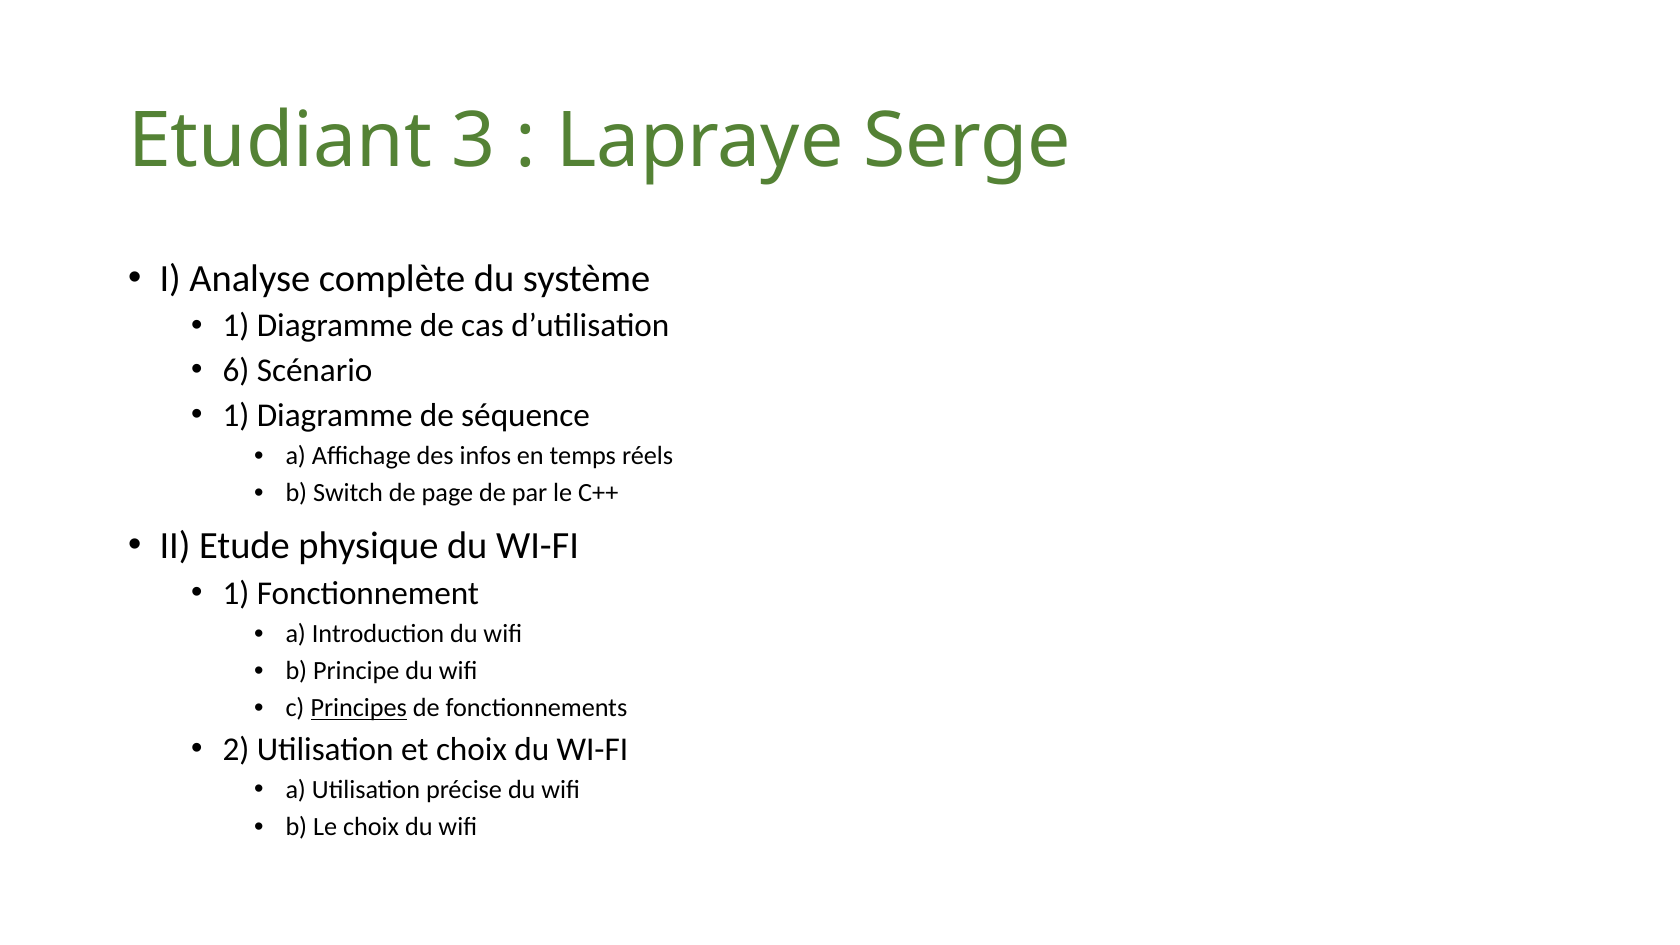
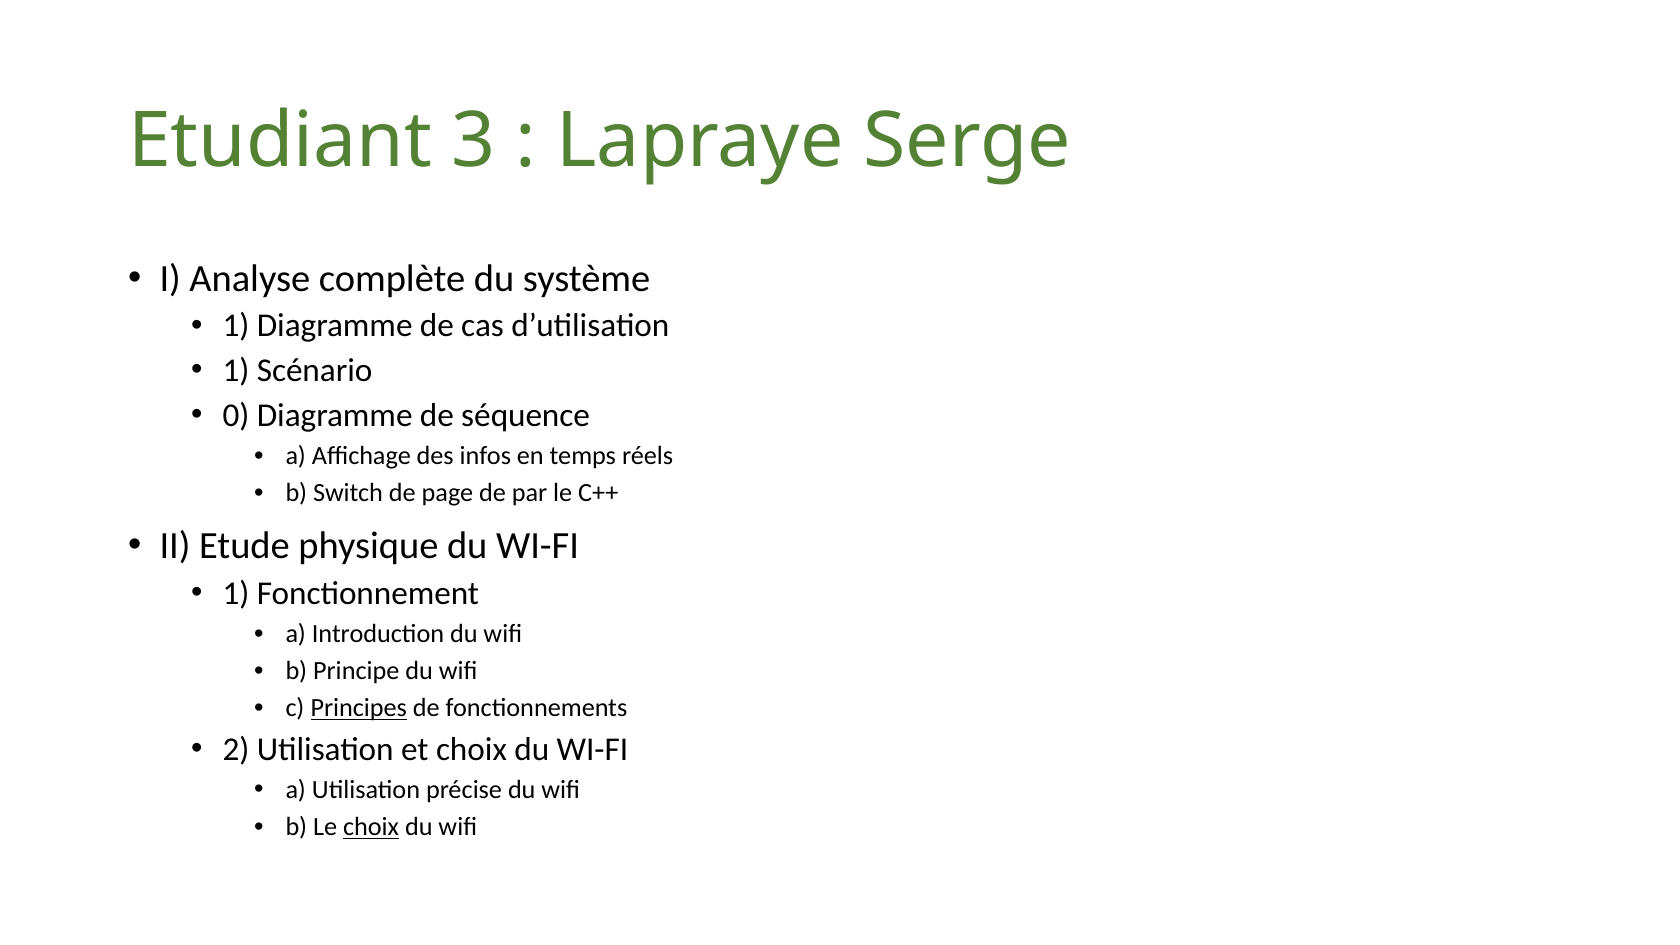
6 at (236, 371): 6 -> 1
1 at (236, 415): 1 -> 0
choix at (371, 827) underline: none -> present
